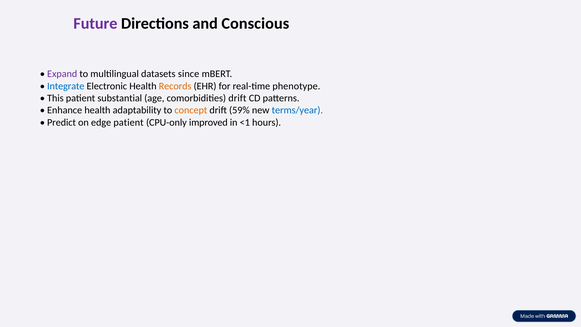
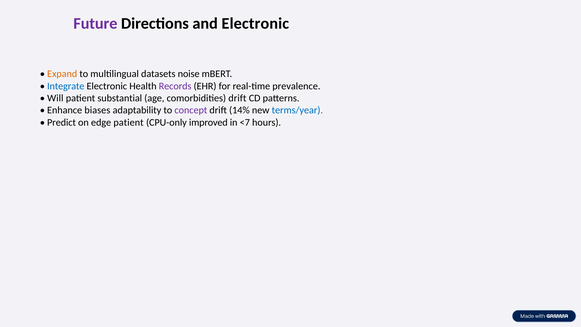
and Conscious: Conscious -> Electronic
Expand colour: purple -> orange
since: since -> noise
Records colour: orange -> purple
phenotype: phenotype -> prevalence
This: This -> Will
Enhance health: health -> biases
concept colour: orange -> purple
59%: 59% -> 14%
<1: <1 -> <7
